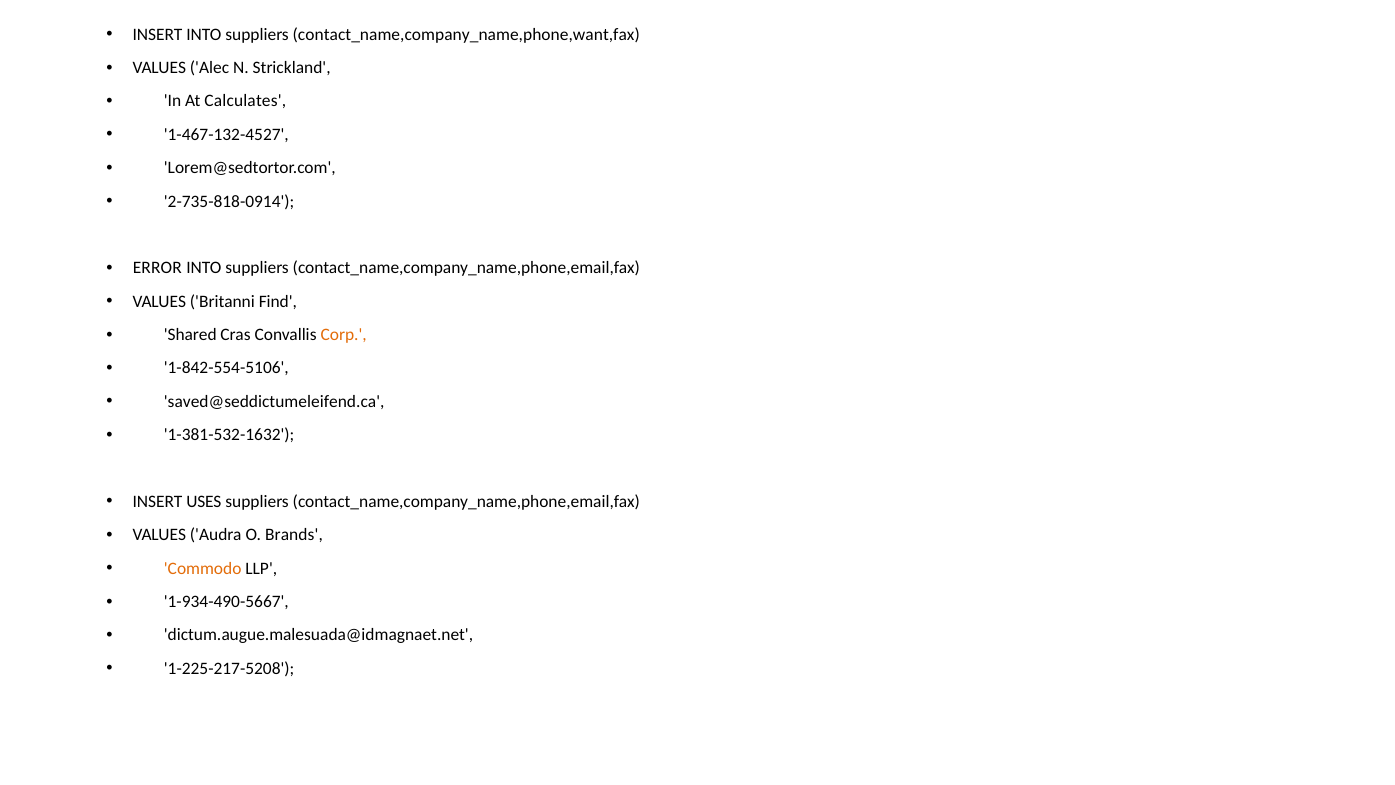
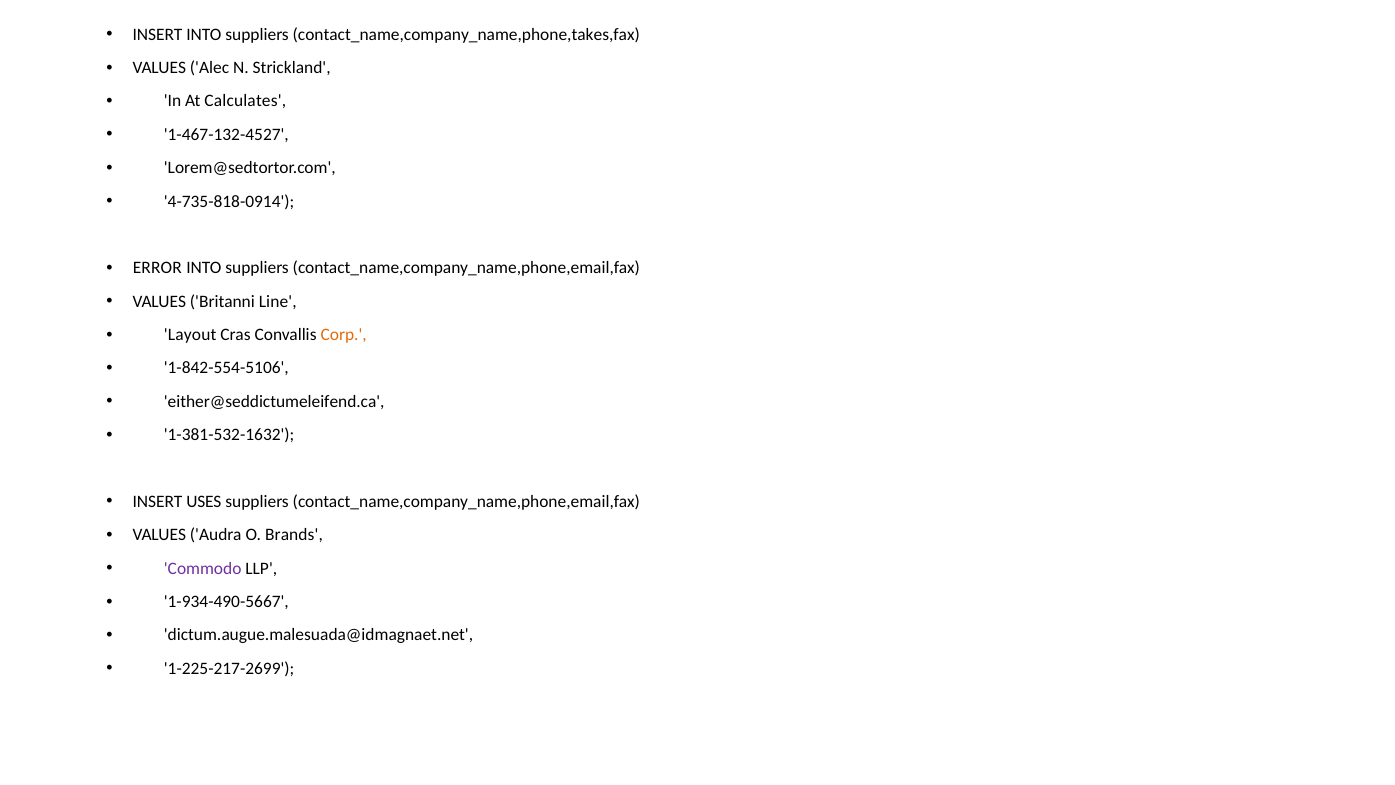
contact_name,company_name,phone,want,fax: contact_name,company_name,phone,want,fax -> contact_name,company_name,phone,takes,fax
2-735-818-0914: 2-735-818-0914 -> 4-735-818-0914
Find: Find -> Line
Shared: Shared -> Layout
saved@seddictumeleifend.ca: saved@seddictumeleifend.ca -> either@seddictumeleifend.ca
Commodo colour: orange -> purple
1-225-217-5208: 1-225-217-5208 -> 1-225-217-2699
